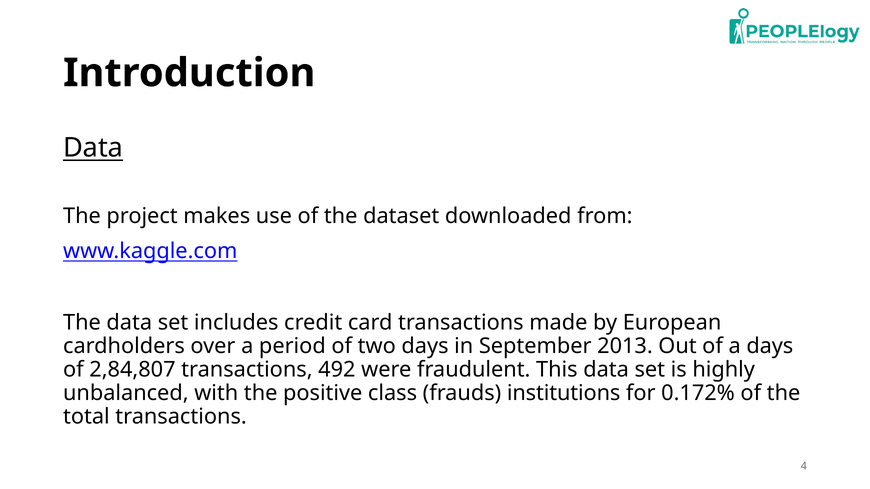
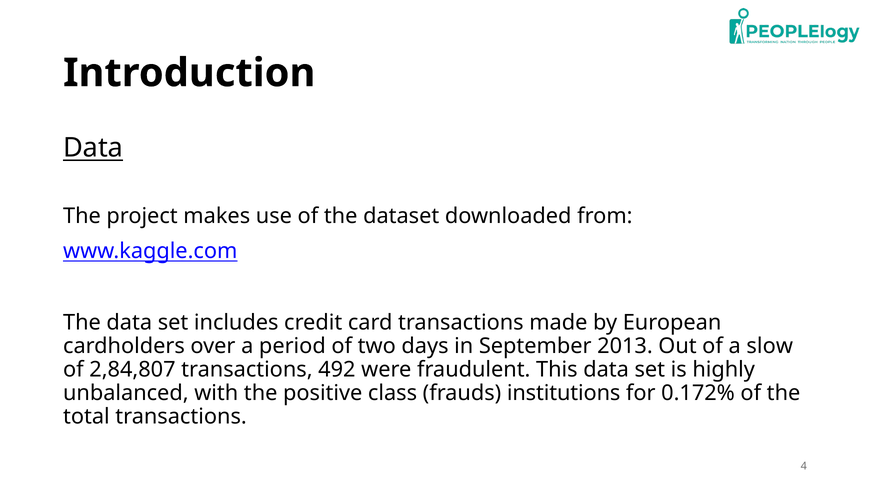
a days: days -> slow
